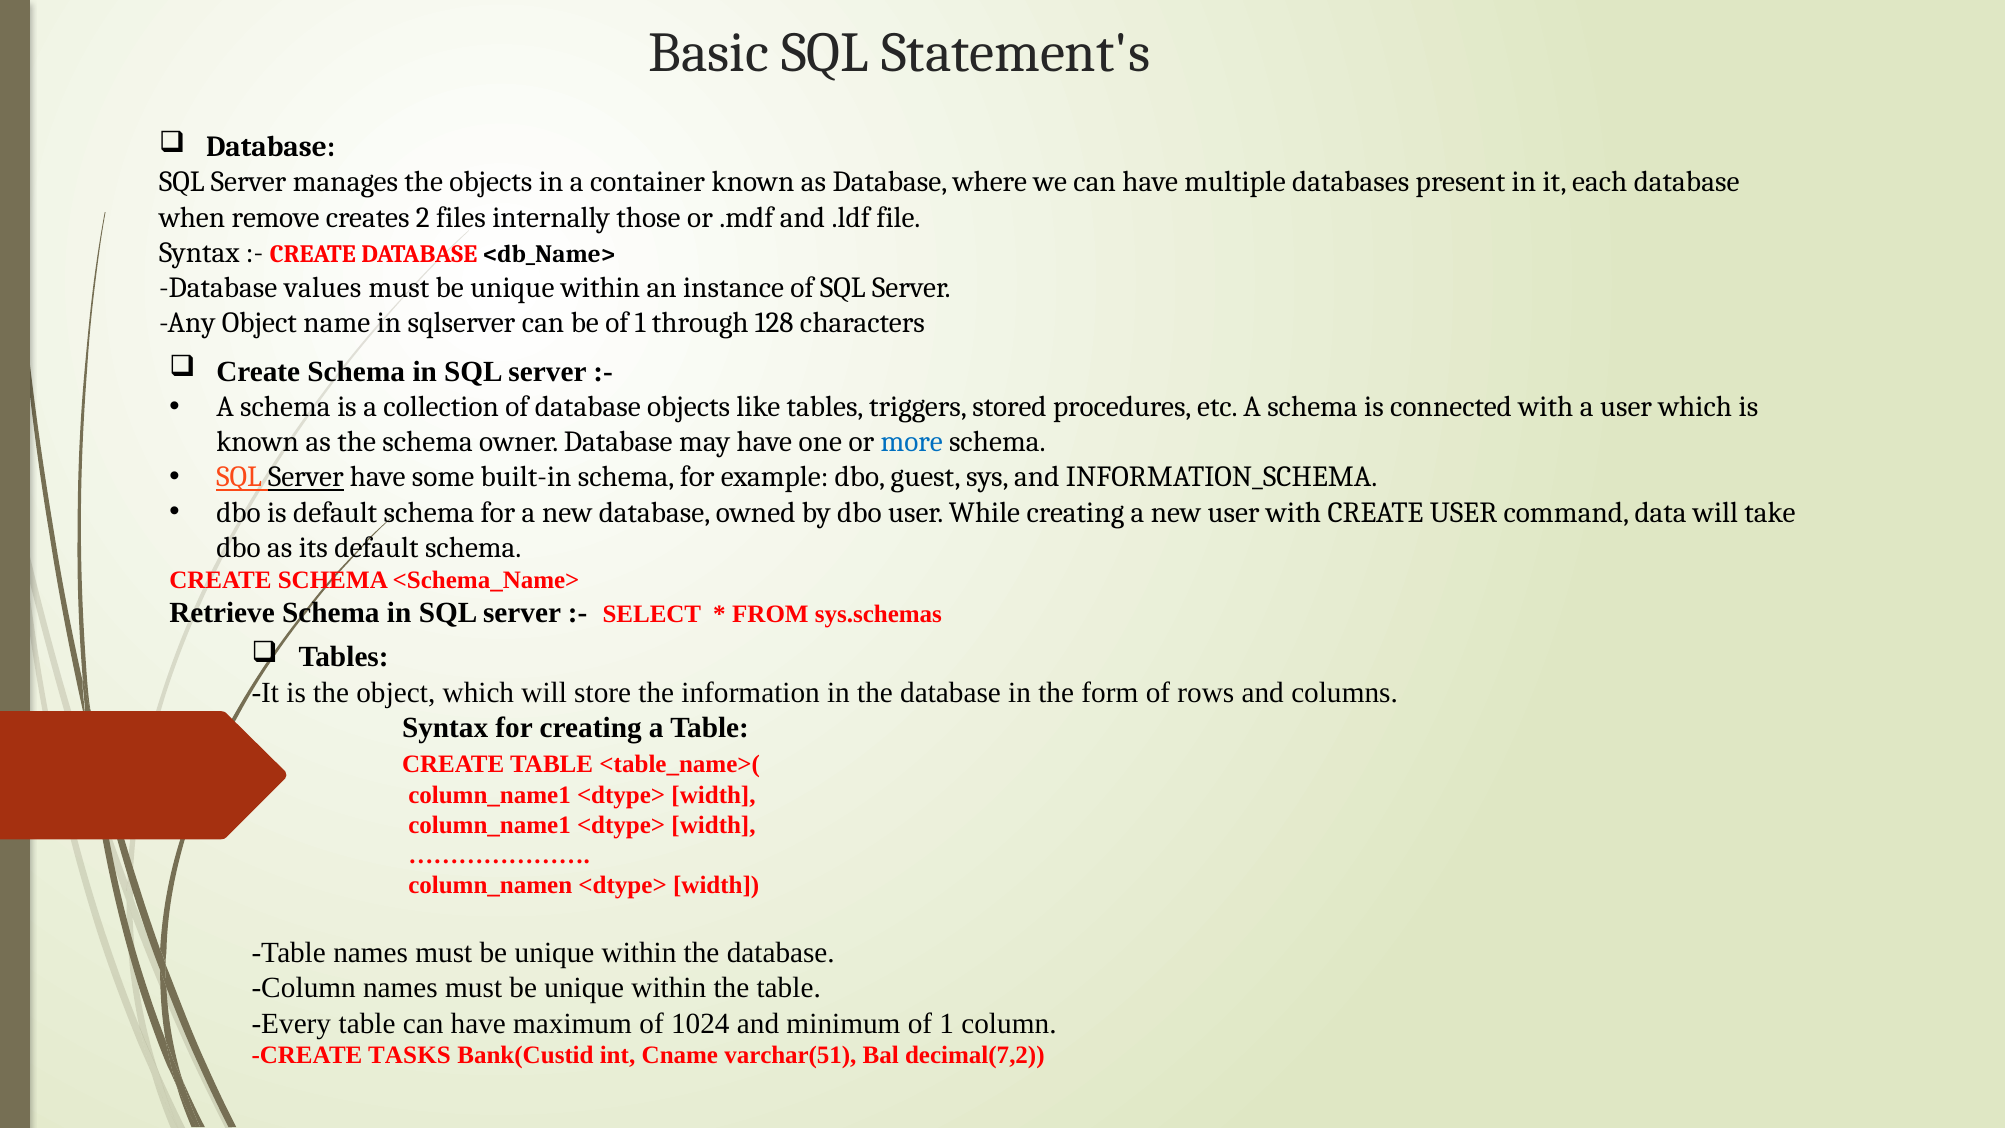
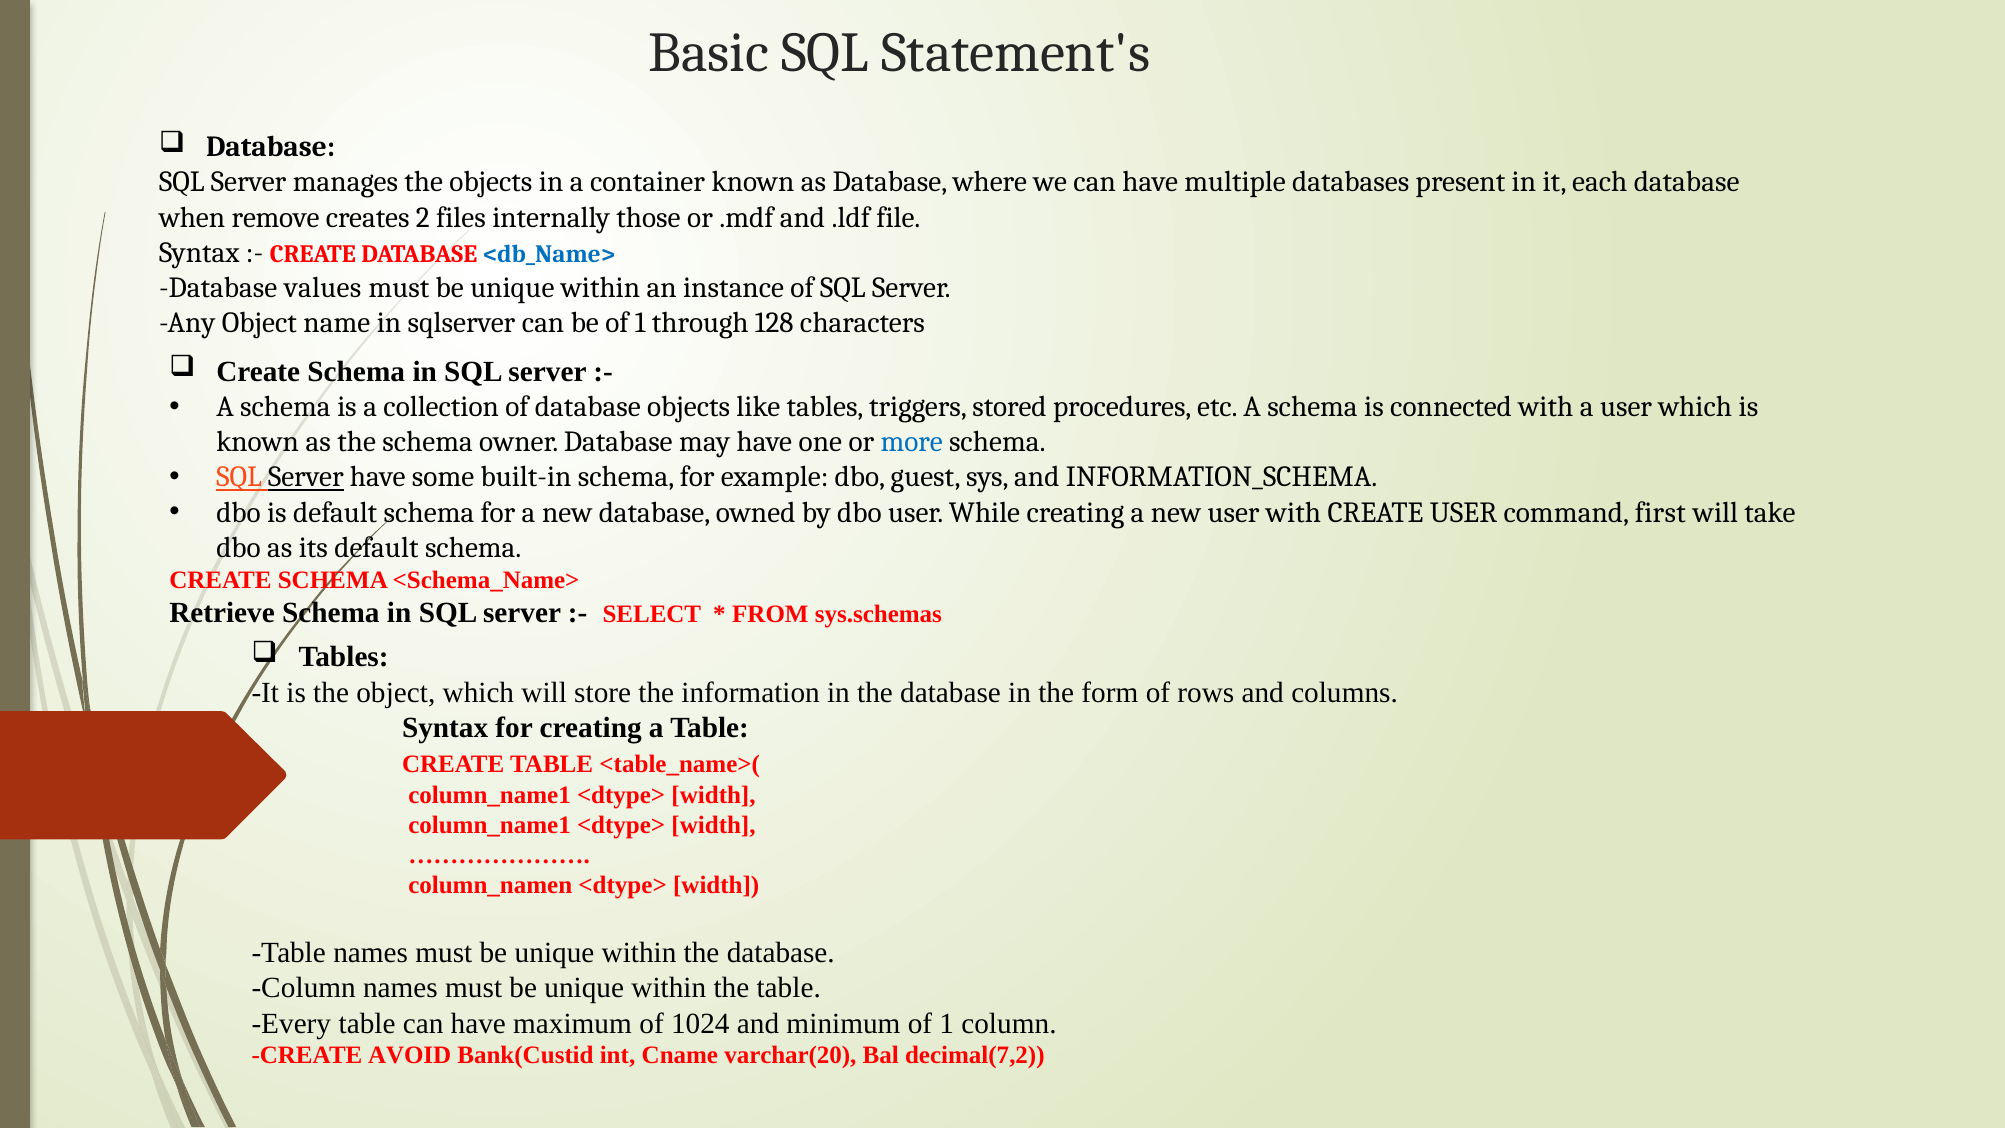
<db_Name> colour: black -> blue
data: data -> first
TASKS: TASKS -> AVOID
varchar(51: varchar(51 -> varchar(20
